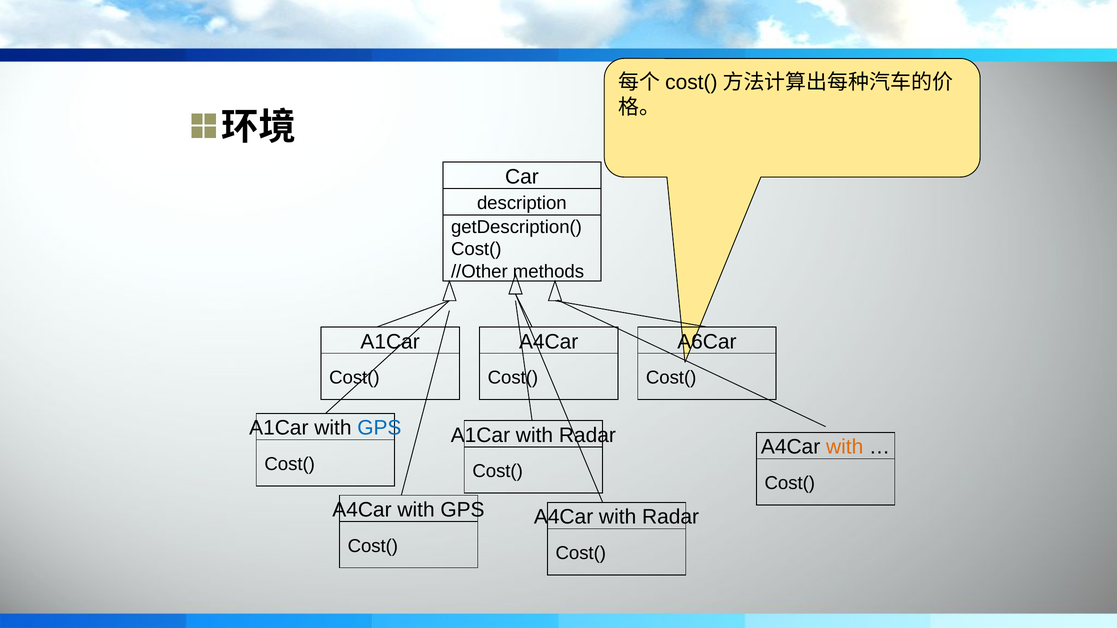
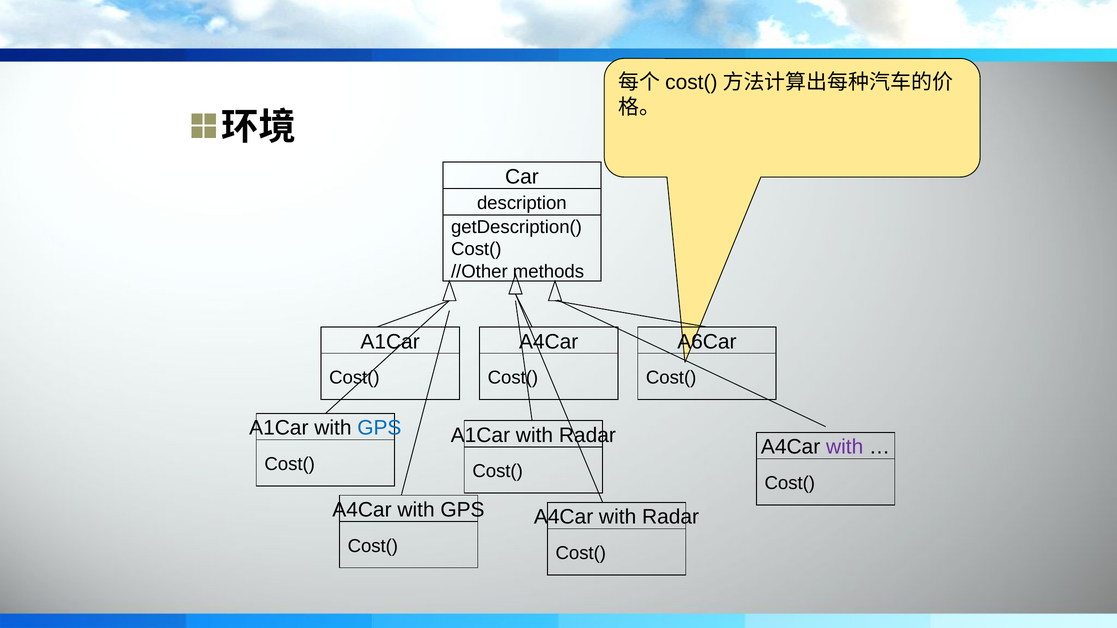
with at (845, 447) colour: orange -> purple
